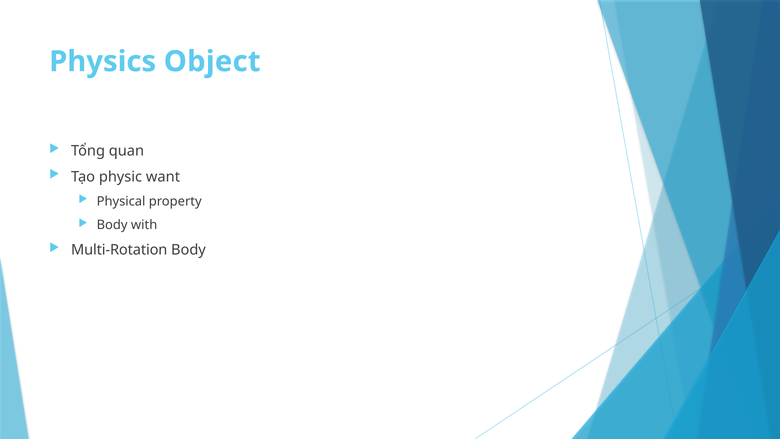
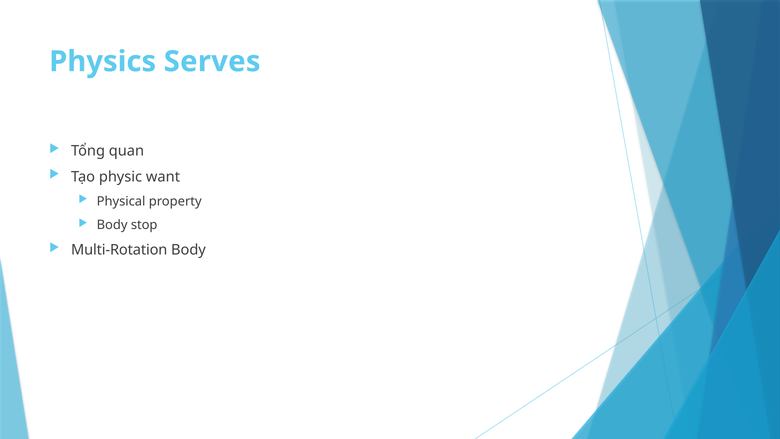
Object: Object -> Serves
with: with -> stop
